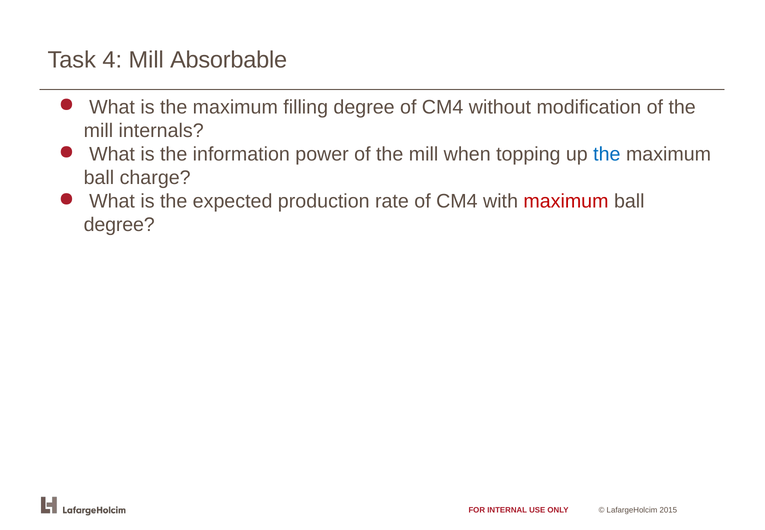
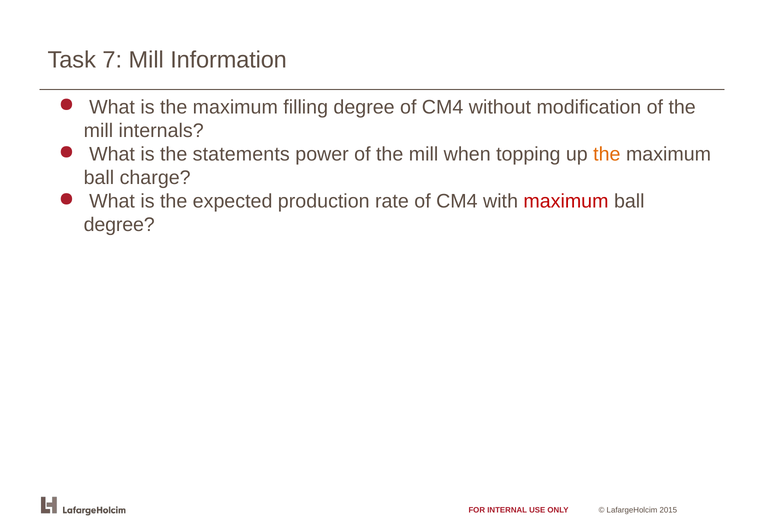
4: 4 -> 7
Absorbable: Absorbable -> Information
information: information -> statements
the at (607, 154) colour: blue -> orange
